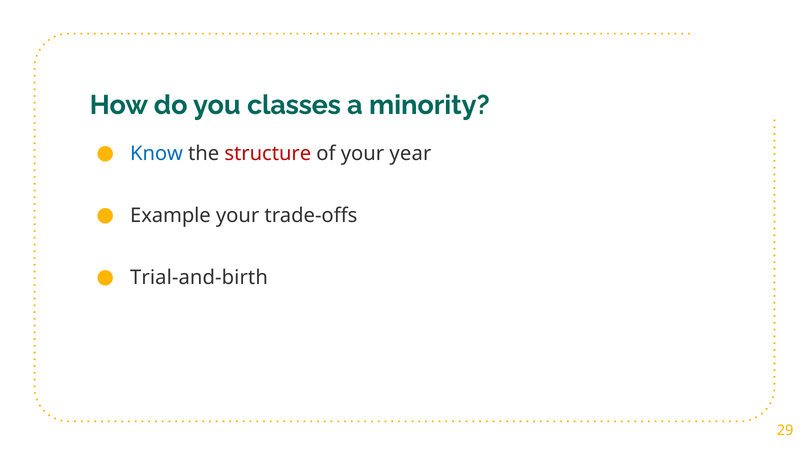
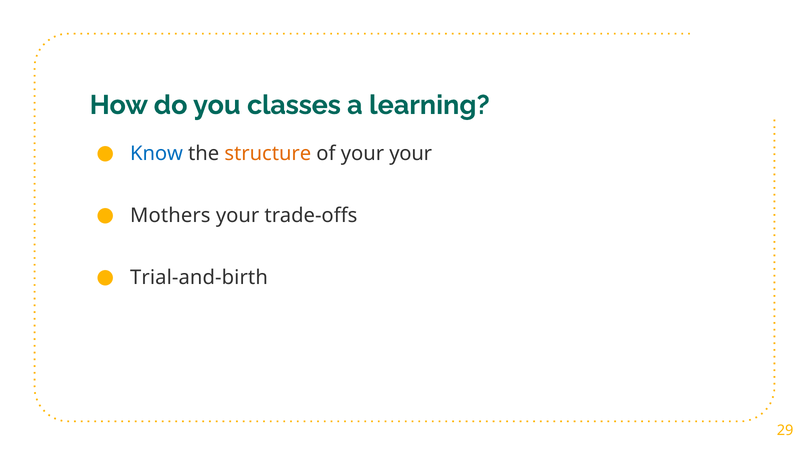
minority: minority -> learning
structure colour: red -> orange
your year: year -> your
Example: Example -> Mothers
